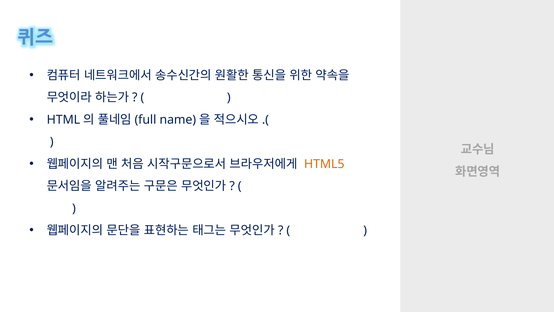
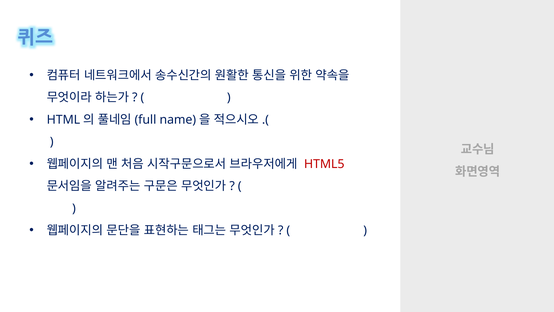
HTML5 colour: orange -> red
